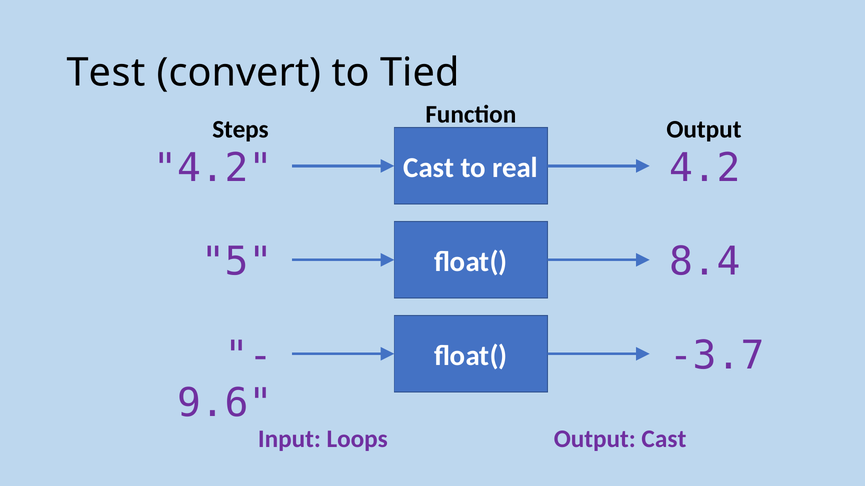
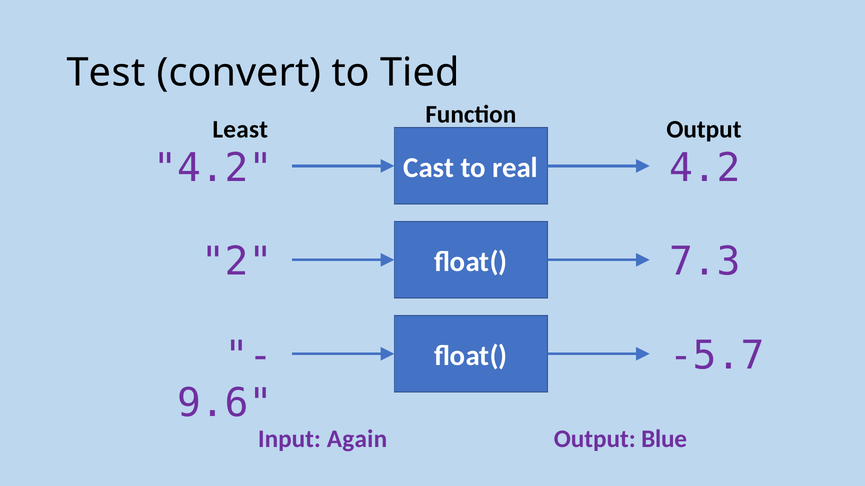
Steps: Steps -> Least
5: 5 -> 2
8.4: 8.4 -> 7.3
-3.7: -3.7 -> -5.7
Loops: Loops -> Again
Output Cast: Cast -> Blue
